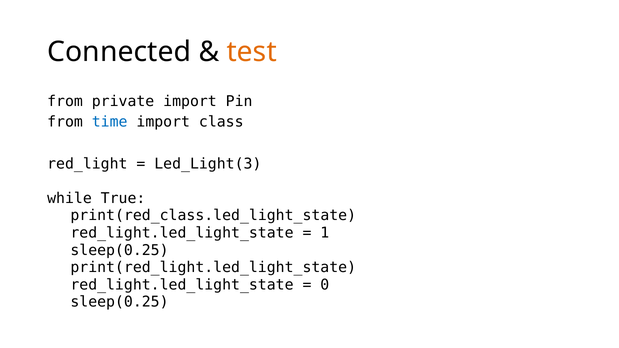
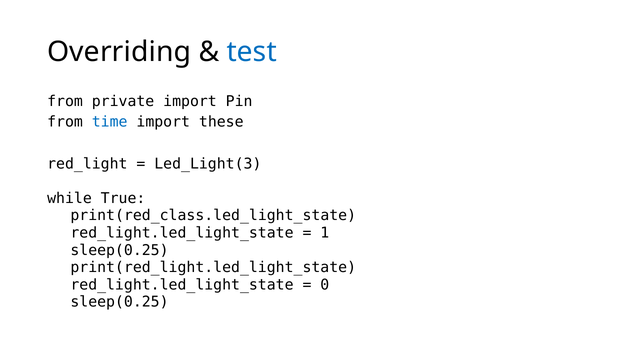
Connected: Connected -> Overriding
test colour: orange -> blue
class: class -> these
